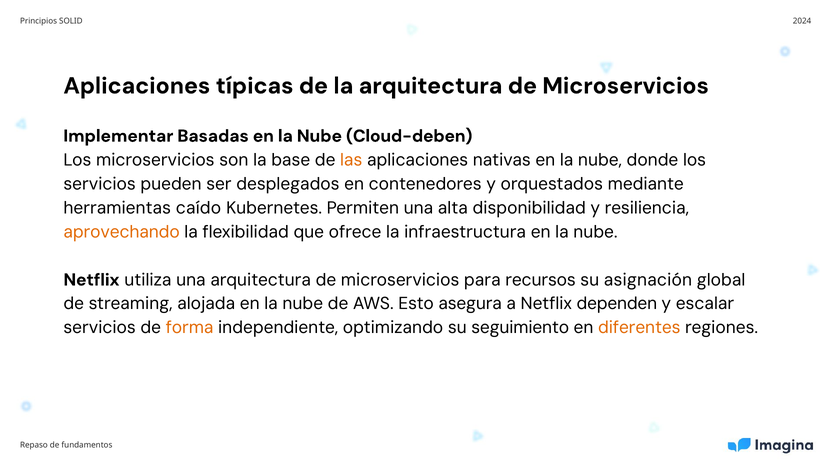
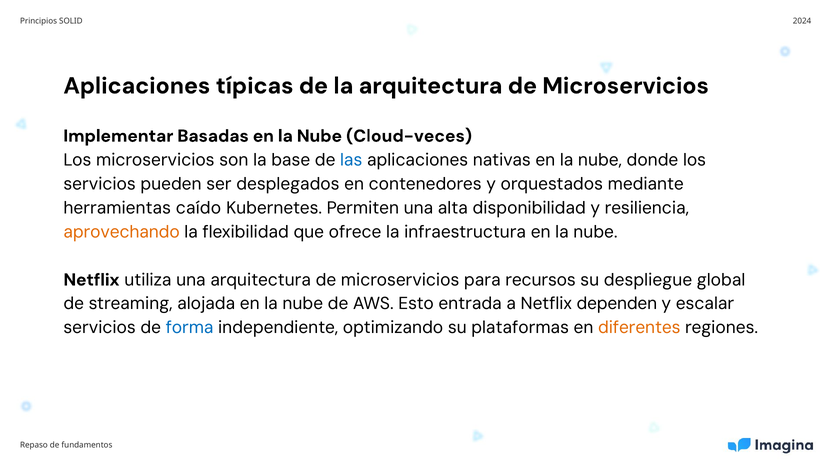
Cloud-deben: Cloud-deben -> Cloud-veces
las colour: orange -> blue
asignación: asignación -> despliegue
asegura: asegura -> entrada
forma colour: orange -> blue
seguimiento: seguimiento -> plataformas
